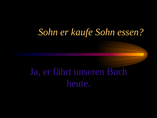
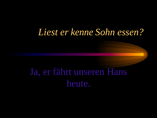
Sohn at (48, 32): Sohn -> Liest
kaufe: kaufe -> kenne
Buch: Buch -> Hans
